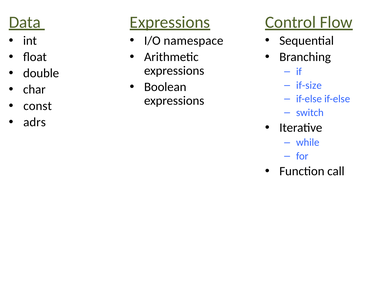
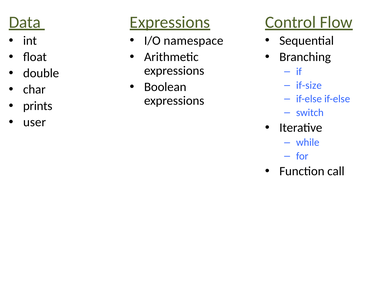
const: const -> prints
adrs: adrs -> user
